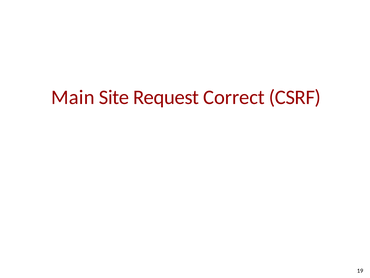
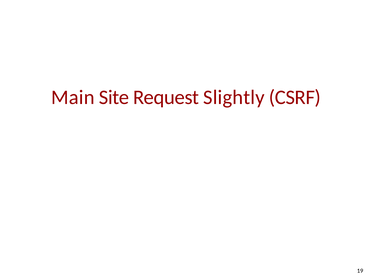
Correct: Correct -> Slightly
